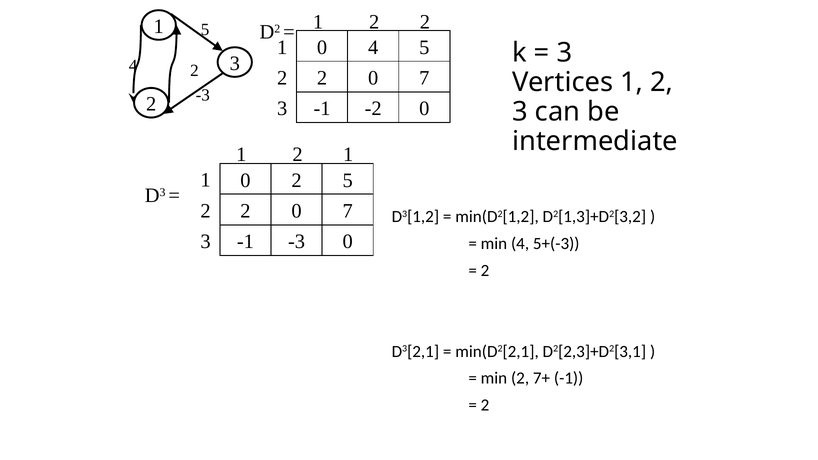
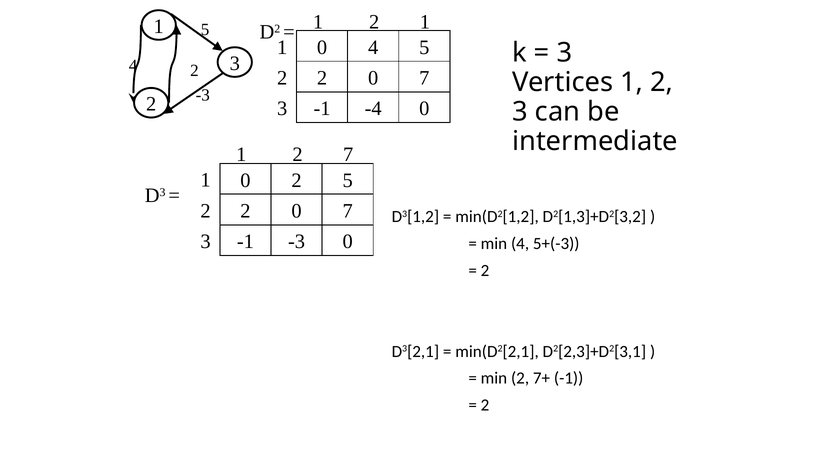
2 2: 2 -> 1
-2: -2 -> -4
1 2 1: 1 -> 7
